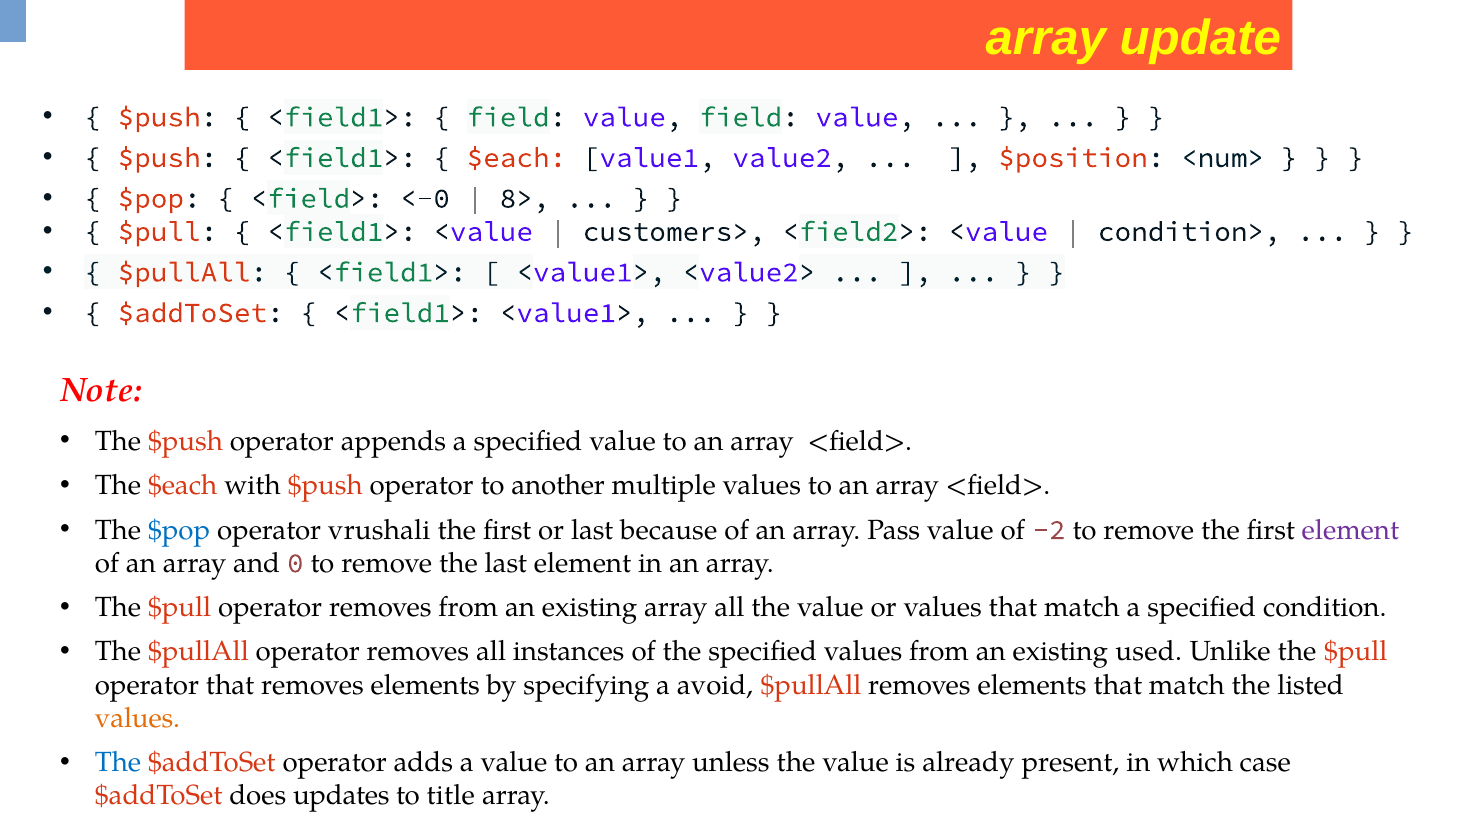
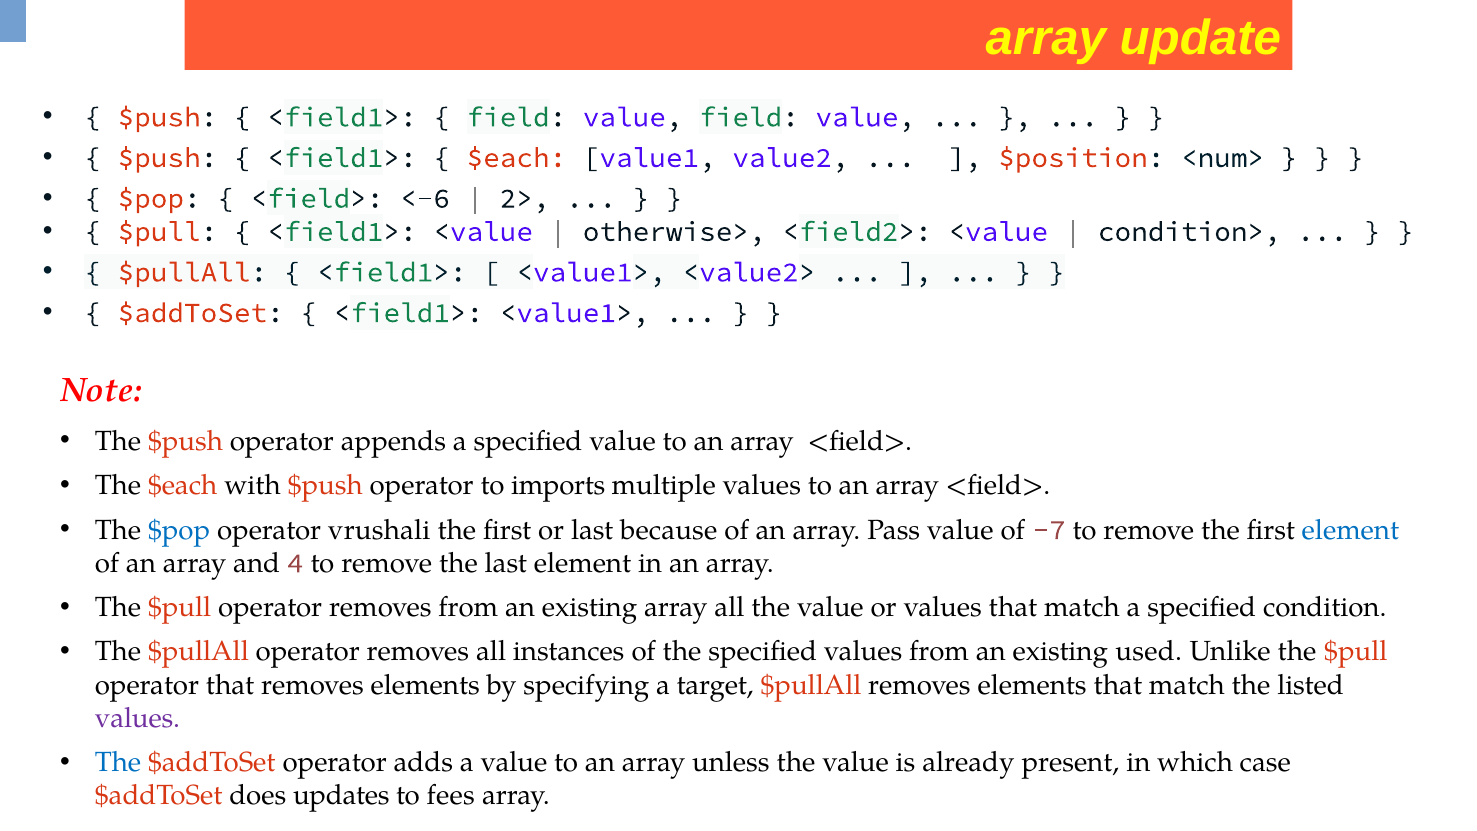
<-0: <-0 -> <-6
8>: 8> -> 2>
customers>: customers> -> otherwise>
another: another -> imports
-2: -2 -> -7
element at (1350, 530) colour: purple -> blue
0: 0 -> 4
avoid: avoid -> target
values at (137, 718) colour: orange -> purple
title: title -> fees
